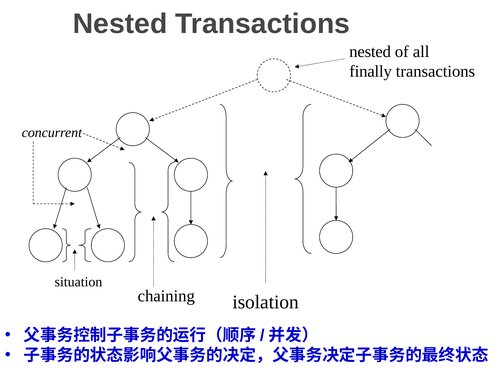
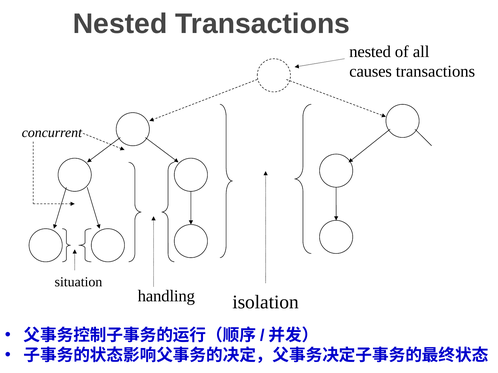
finally: finally -> causes
chaining: chaining -> handling
